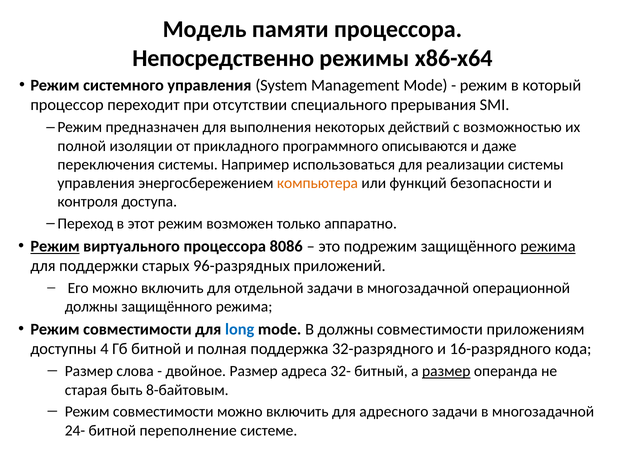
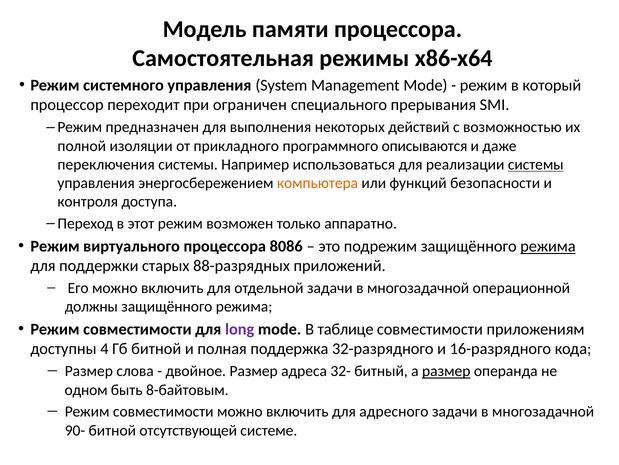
Непосредственно: Непосредственно -> Самостоятельная
отсутствии: отсутствии -> ограничен
системы at (536, 164) underline: none -> present
Режим at (55, 246) underline: present -> none
96-разрядных: 96-разрядных -> 88-разрядных
long colour: blue -> purple
В должны: должны -> таблице
старая: старая -> одном
24-: 24- -> 90-
переполнение: переполнение -> отсутствующей
